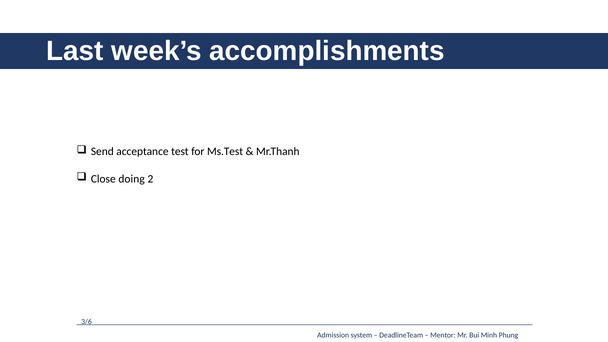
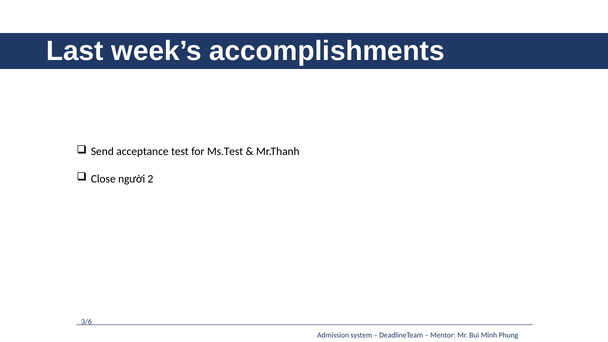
doing: doing -> người
